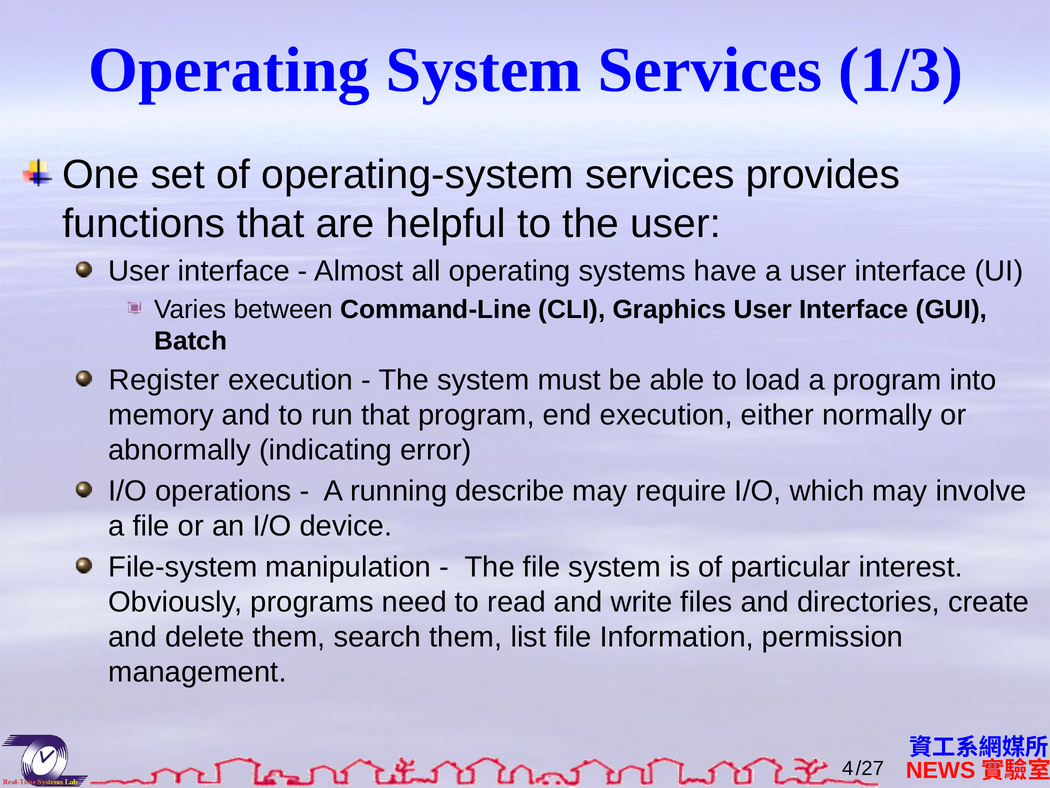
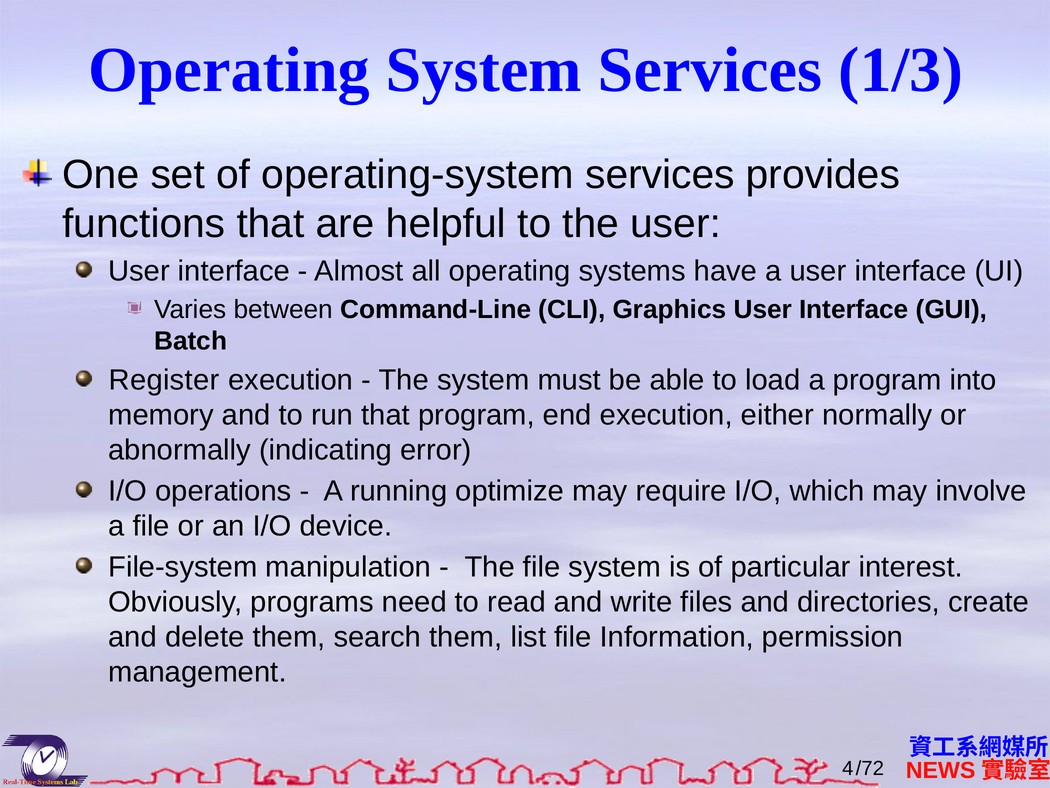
describe: describe -> optimize
/27: /27 -> /72
